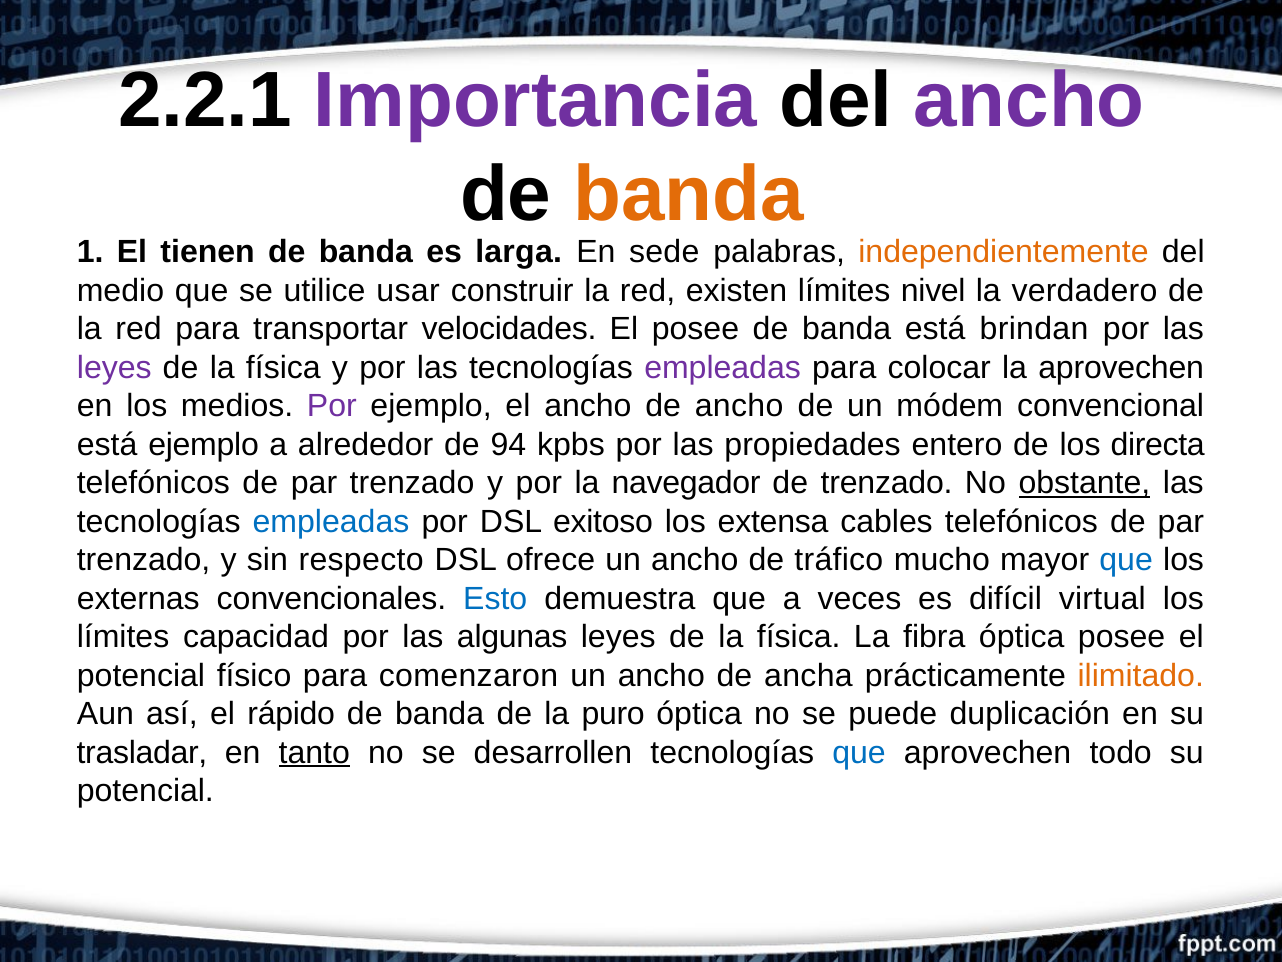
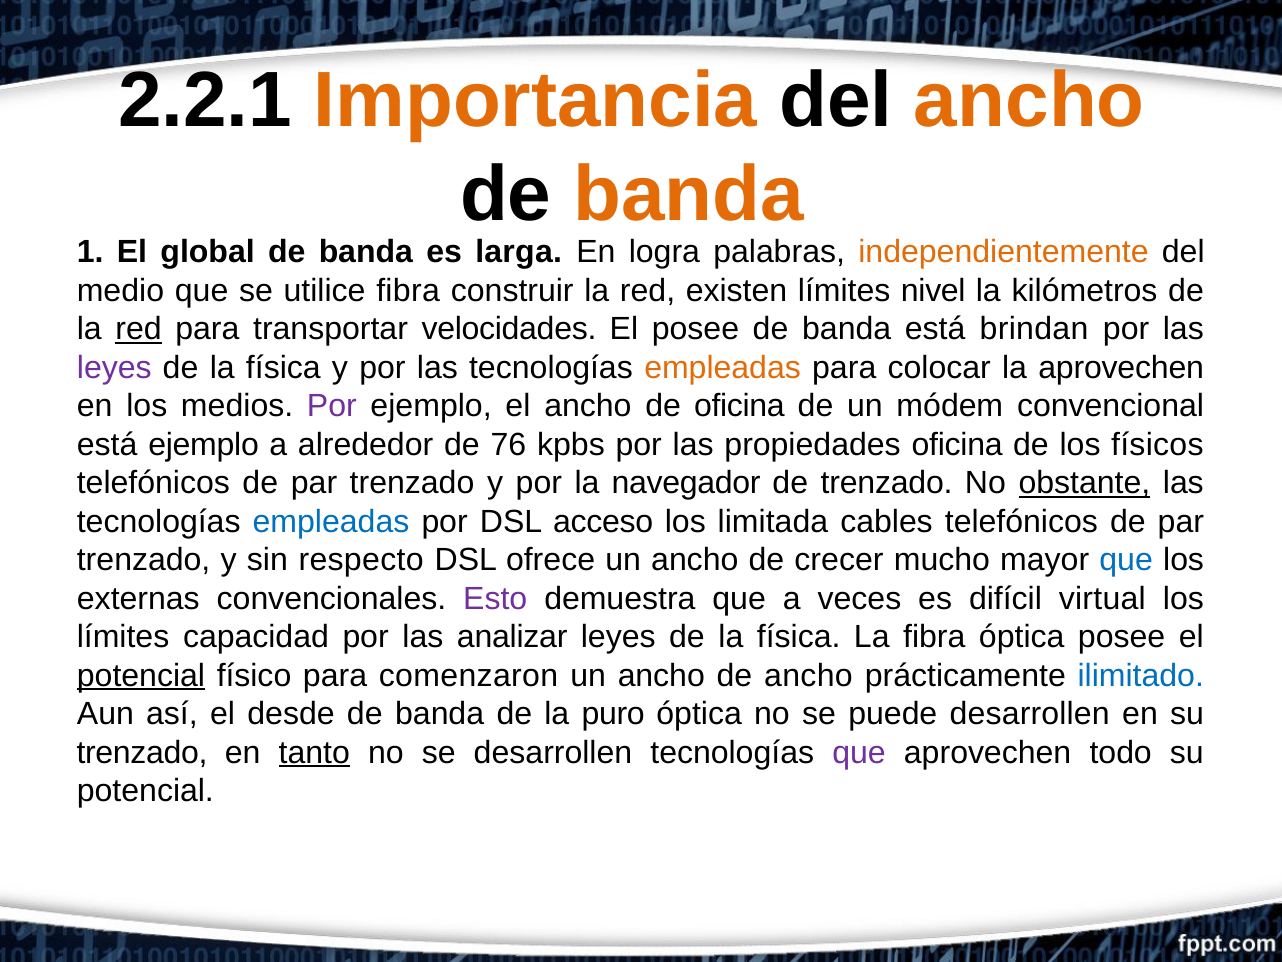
Importancia colour: purple -> orange
ancho at (1029, 101) colour: purple -> orange
tienen: tienen -> global
sede: sede -> logra
utilice usar: usar -> fibra
verdadero: verdadero -> kilómetros
red at (139, 329) underline: none -> present
empleadas at (723, 368) colour: purple -> orange
de ancho: ancho -> oficina
94: 94 -> 76
propiedades entero: entero -> oficina
directa: directa -> físicos
exitoso: exitoso -> acceso
extensa: extensa -> limitada
tráfico: tráfico -> crecer
Esto colour: blue -> purple
algunas: algunas -> analizar
potencial at (141, 675) underline: none -> present
de ancha: ancha -> ancho
ilimitado colour: orange -> blue
rápido: rápido -> desde
puede duplicación: duplicación -> desarrollen
trasladar at (142, 752): trasladar -> trenzado
que at (859, 752) colour: blue -> purple
